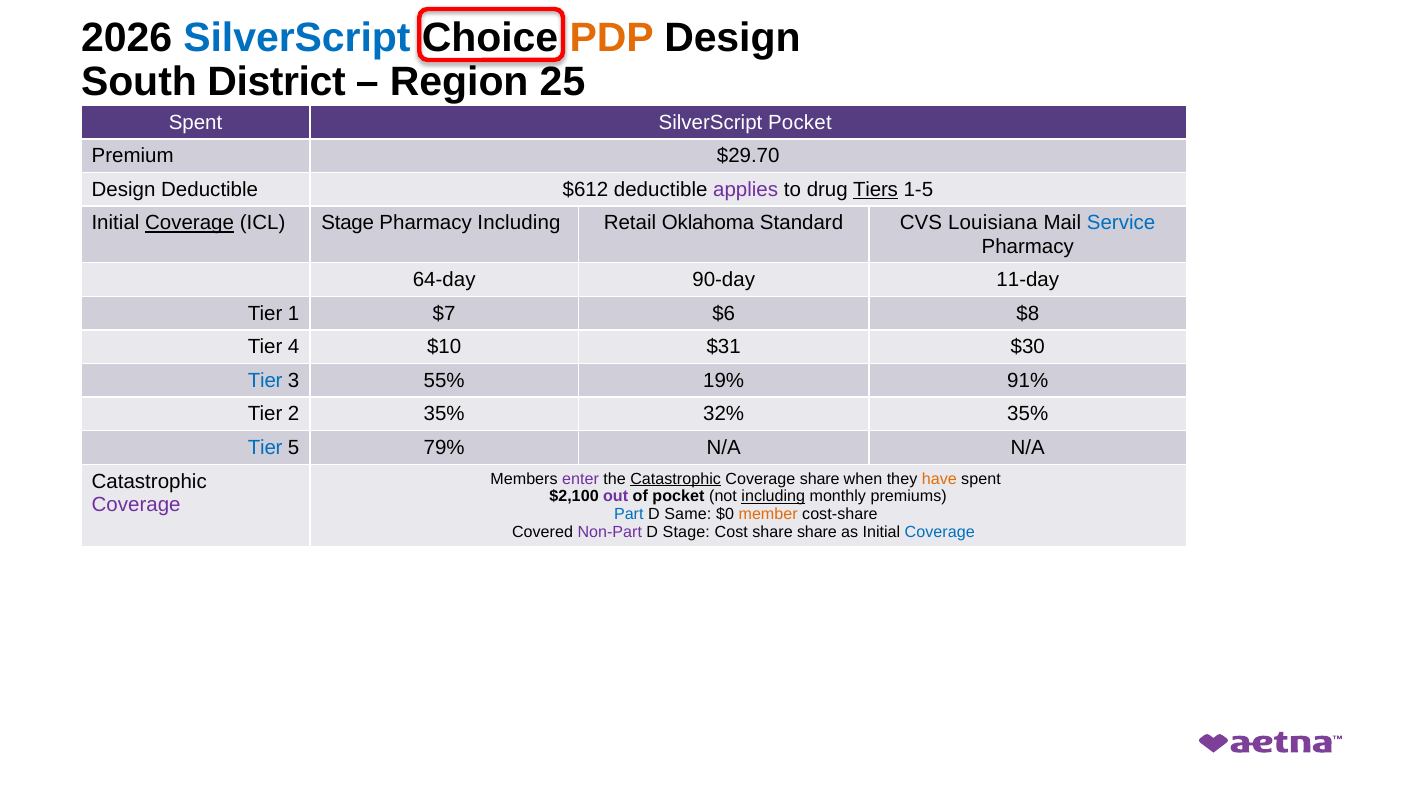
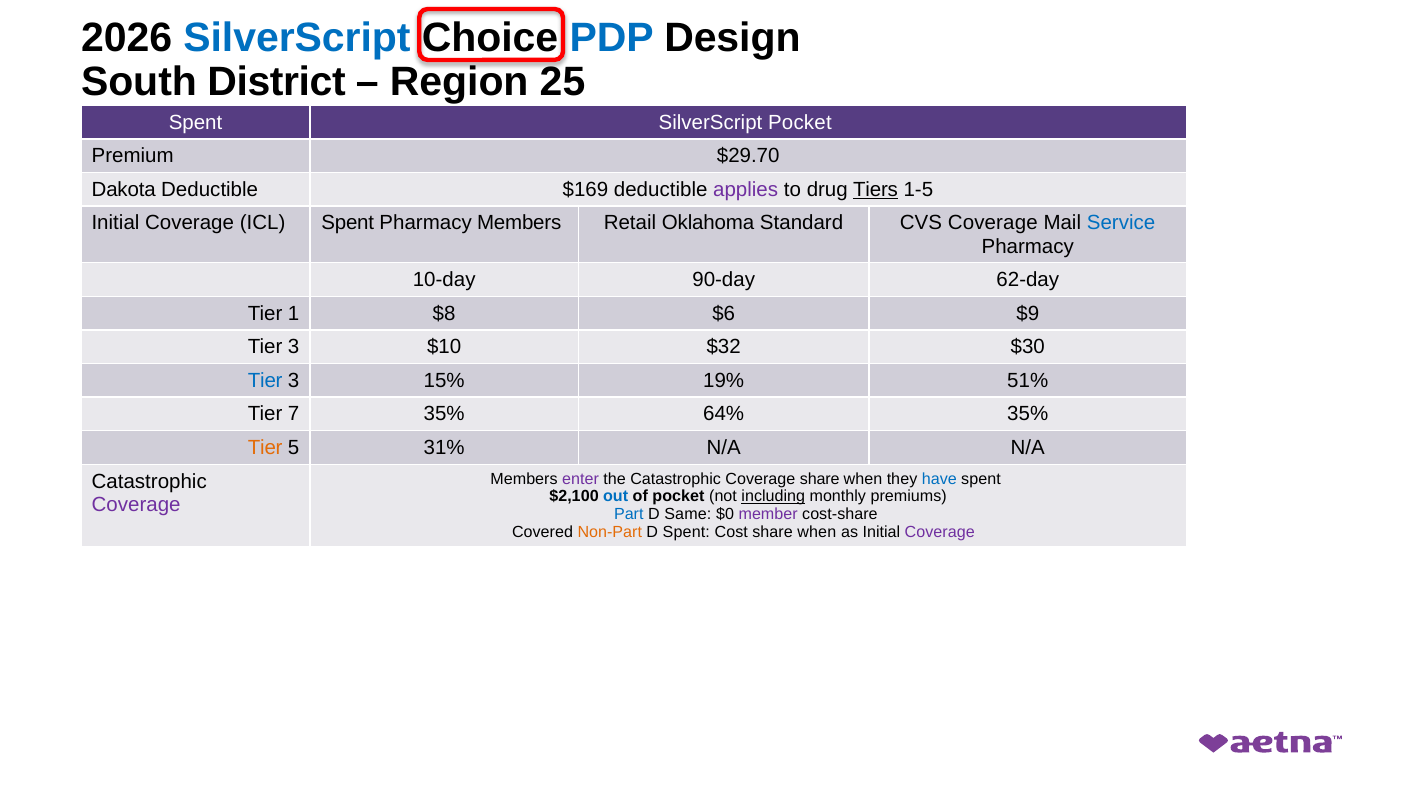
PDP colour: orange -> blue
Design at (124, 190): Design -> Dakota
$612: $612 -> $169
Coverage at (190, 223) underline: present -> none
ICL Stage: Stage -> Spent
Pharmacy Including: Including -> Members
CVS Louisiana: Louisiana -> Coverage
64-day: 64-day -> 10-day
11-day: 11-day -> 62-day
$7: $7 -> $8
$8: $8 -> $9
4 at (294, 347): 4 -> 3
$31: $31 -> $32
55%: 55% -> 15%
91%: 91% -> 51%
2: 2 -> 7
32%: 32% -> 64%
Tier at (265, 448) colour: blue -> orange
79%: 79% -> 31%
Catastrophic at (676, 479) underline: present -> none
have colour: orange -> blue
out colour: purple -> blue
member colour: orange -> purple
Non-Part colour: purple -> orange
D Stage: Stage -> Spent
Cost share share: share -> when
Coverage at (940, 533) colour: blue -> purple
